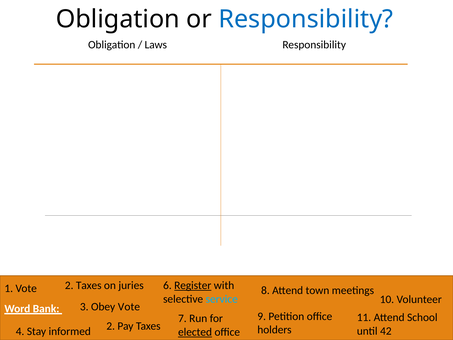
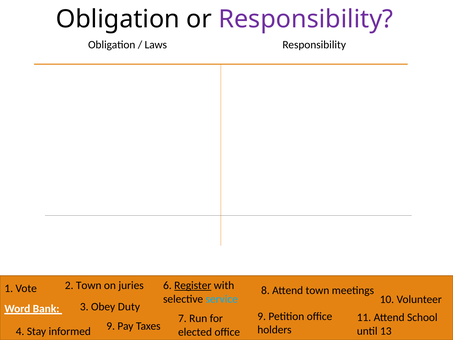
Responsibility at (306, 19) colour: blue -> purple
2 Taxes: Taxes -> Town
Obey Vote: Vote -> Duty
42: 42 -> 13
informed 2: 2 -> 9
elected underline: present -> none
